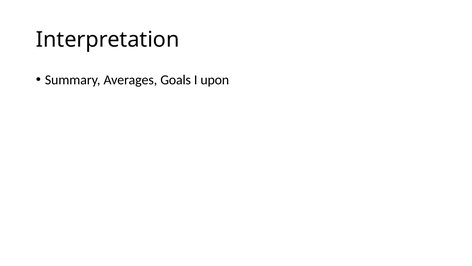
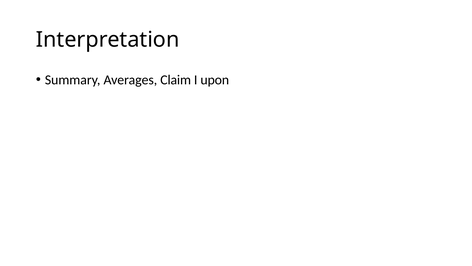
Goals: Goals -> Claim
